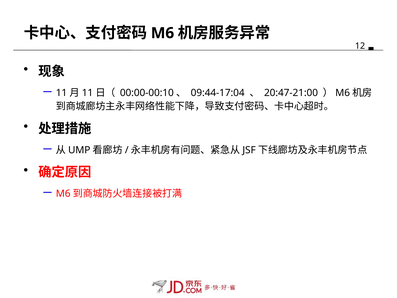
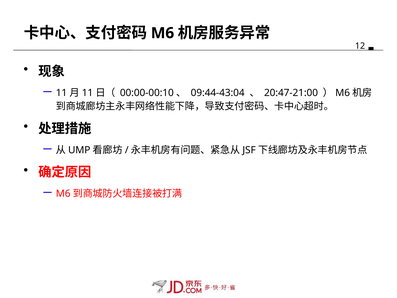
09:44-17:04: 09:44-17:04 -> 09:44-43:04
